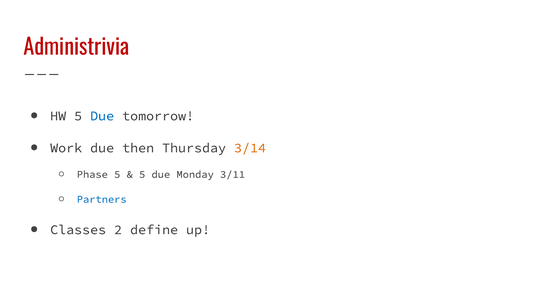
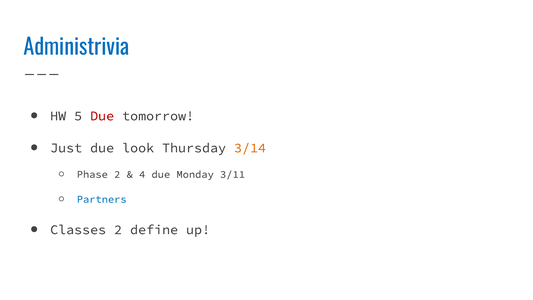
Administrivia colour: red -> blue
Due at (102, 116) colour: blue -> red
Work: Work -> Just
then: then -> look
Phase 5: 5 -> 2
5 at (142, 174): 5 -> 4
